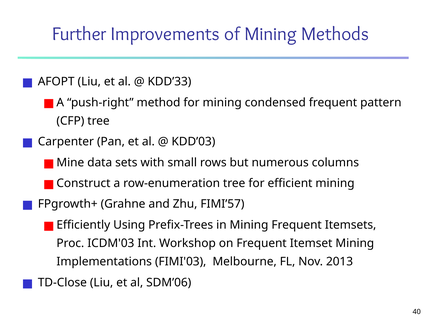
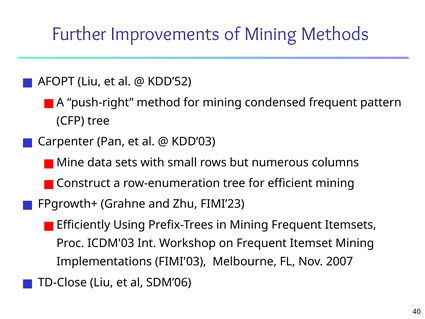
KDD’33: KDD’33 -> KDD’52
FIMI’57: FIMI’57 -> FIMI’23
2013: 2013 -> 2007
